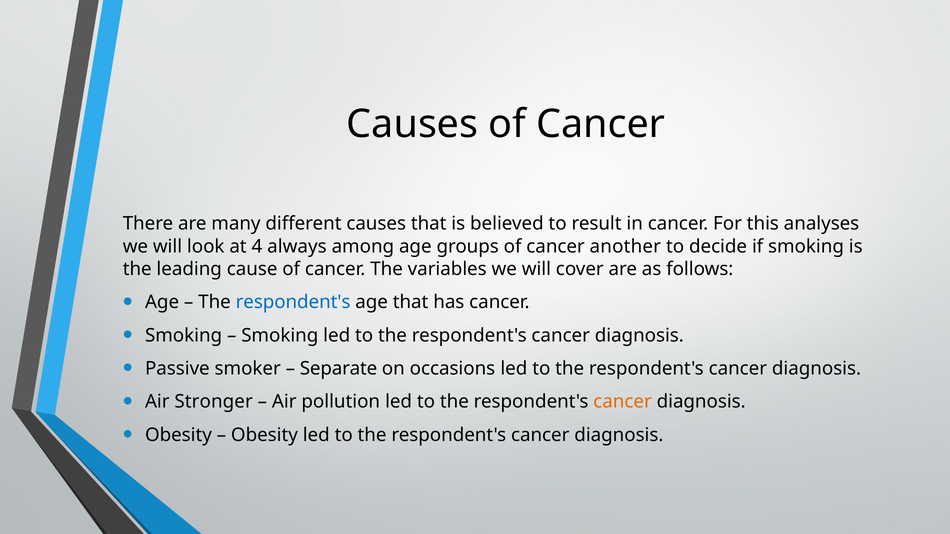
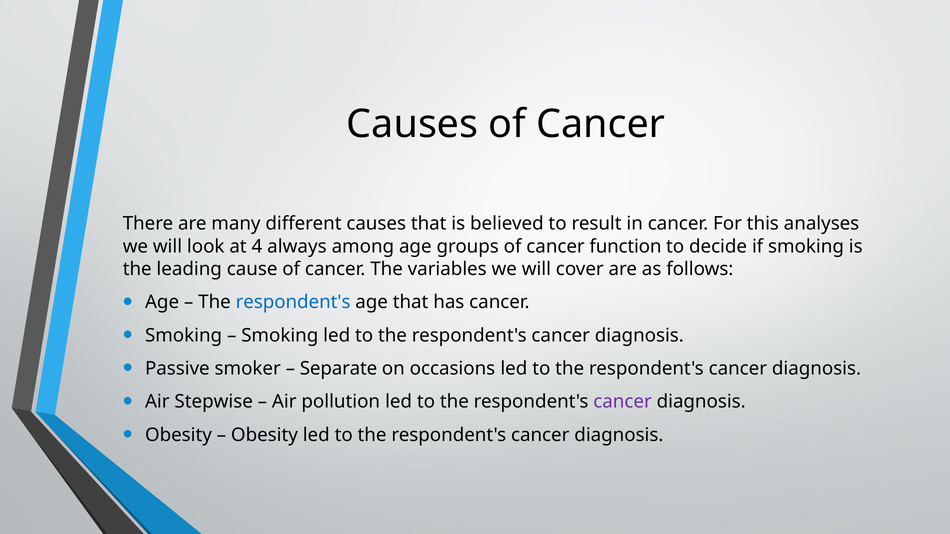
another: another -> function
Stronger: Stronger -> Stepwise
cancer at (623, 402) colour: orange -> purple
